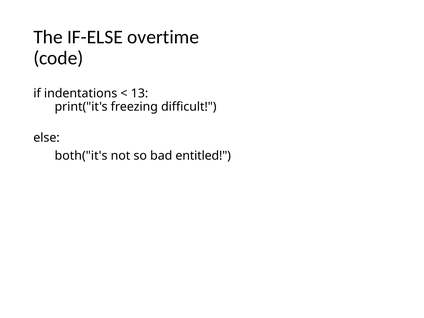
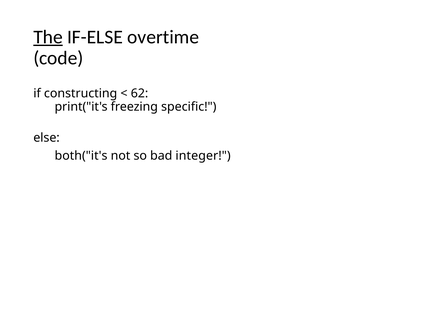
The underline: none -> present
indentations: indentations -> constructing
13: 13 -> 62
difficult: difficult -> specific
entitled: entitled -> integer
